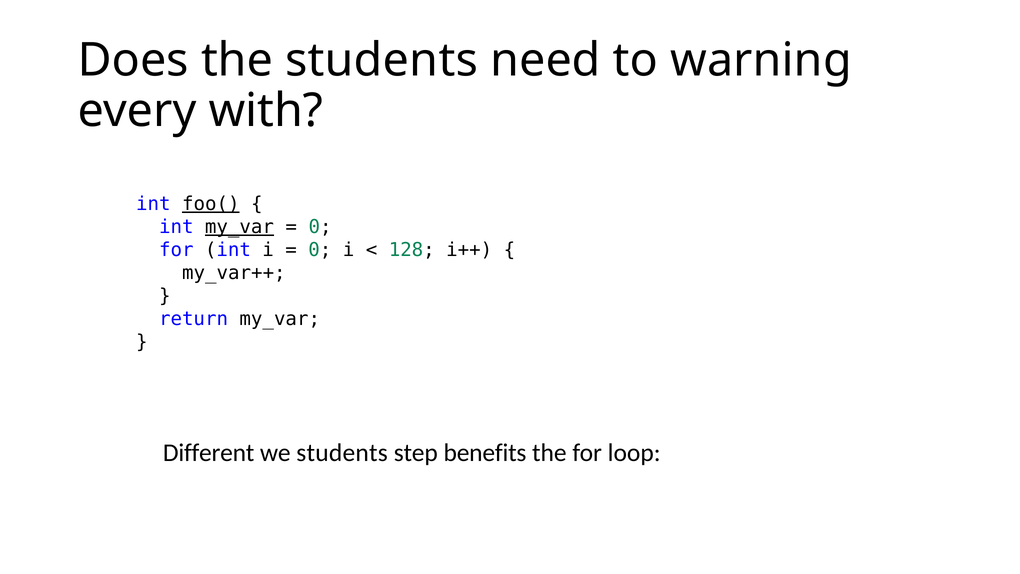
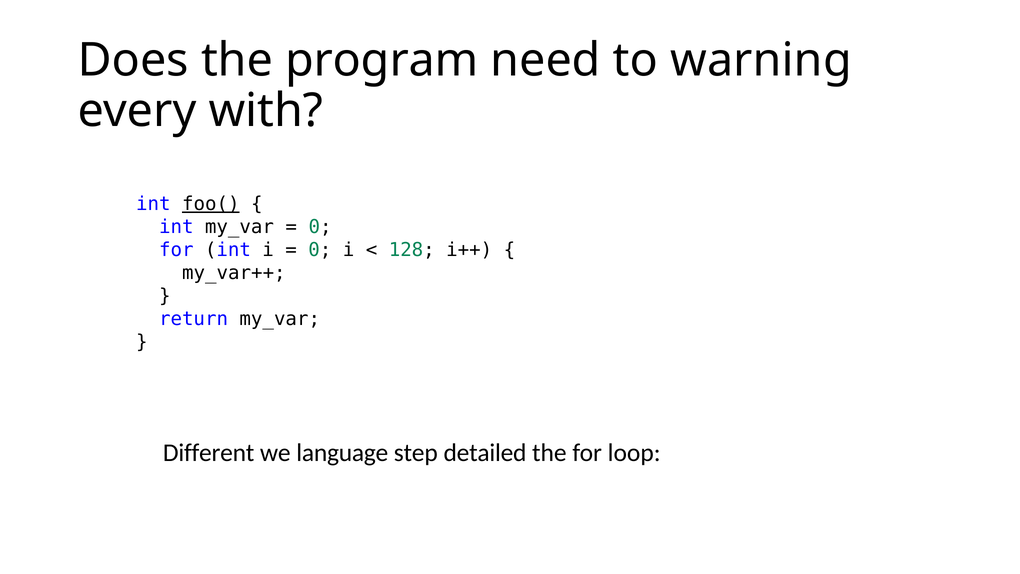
the students: students -> program
my_var at (239, 227) underline: present -> none
we students: students -> language
benefits: benefits -> detailed
